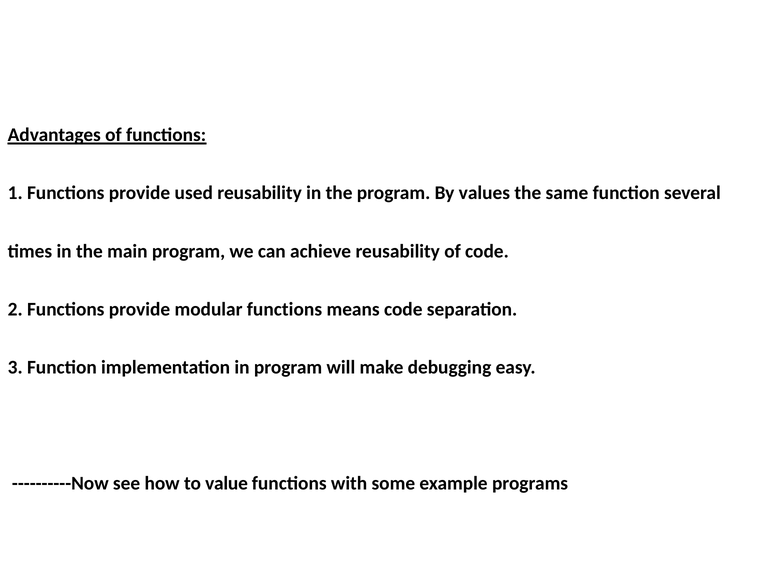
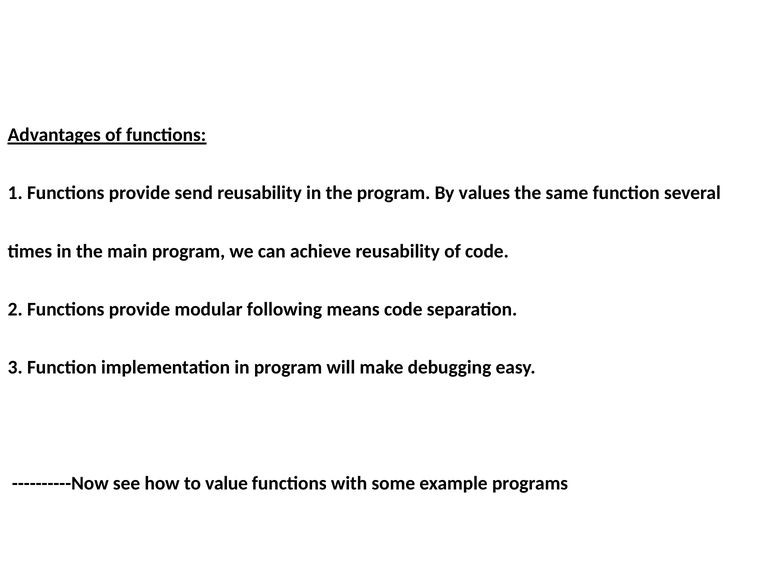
used: used -> send
modular functions: functions -> following
